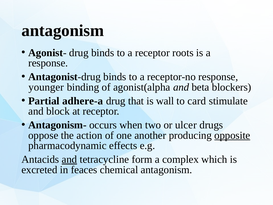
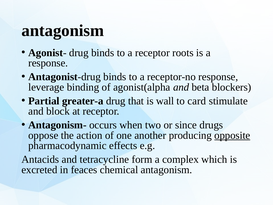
younger: younger -> leverage
adhere-a: adhere-a -> greater-a
ulcer: ulcer -> since
and at (69, 159) underline: present -> none
